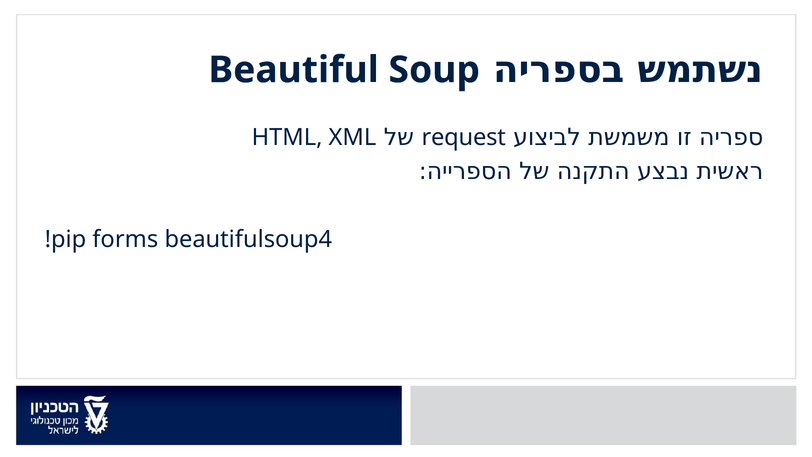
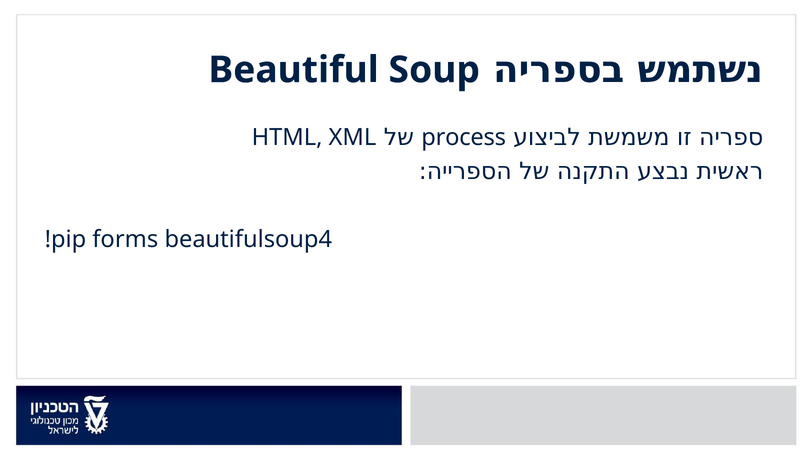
request: request -> process
